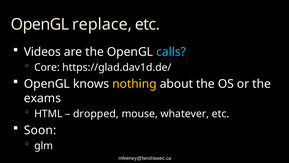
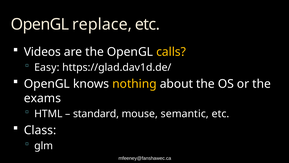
calls colour: light blue -> yellow
Core: Core -> Easy
dropped: dropped -> standard
whatever: whatever -> semantic
Soon: Soon -> Class
